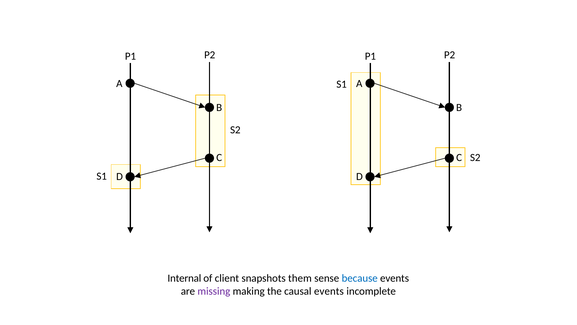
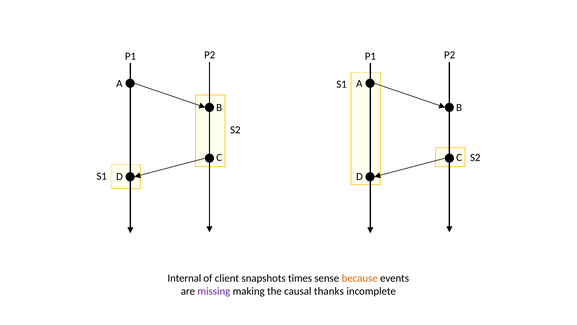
them: them -> times
because colour: blue -> orange
causal events: events -> thanks
